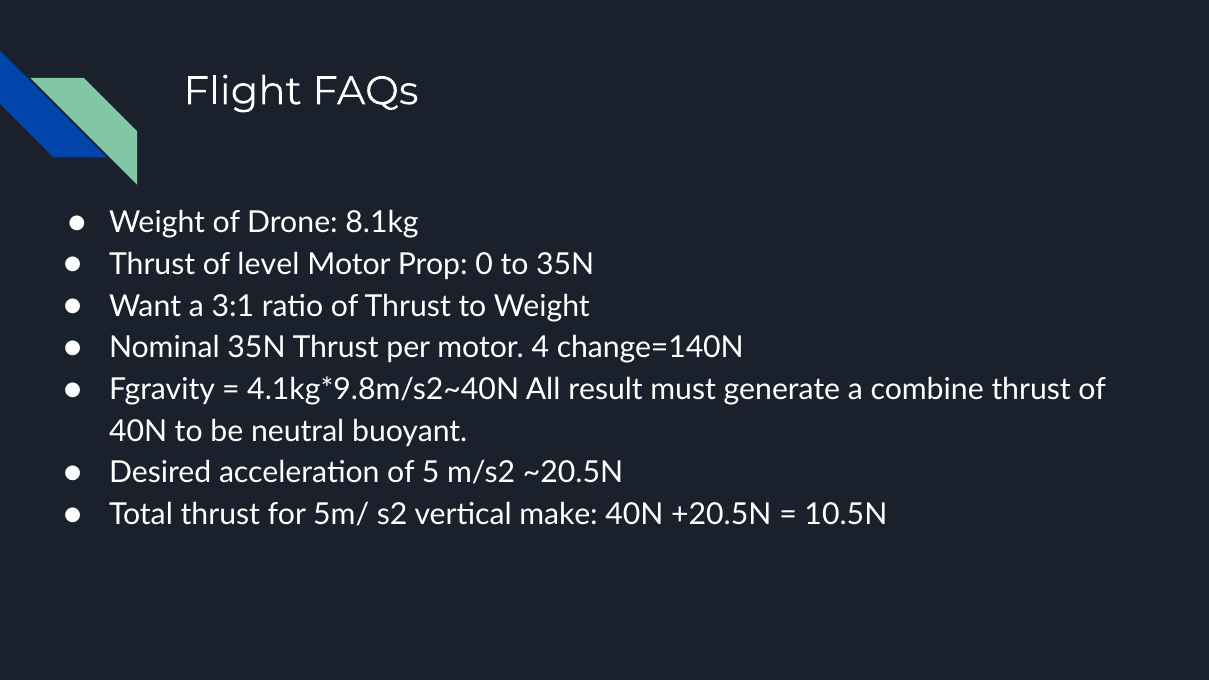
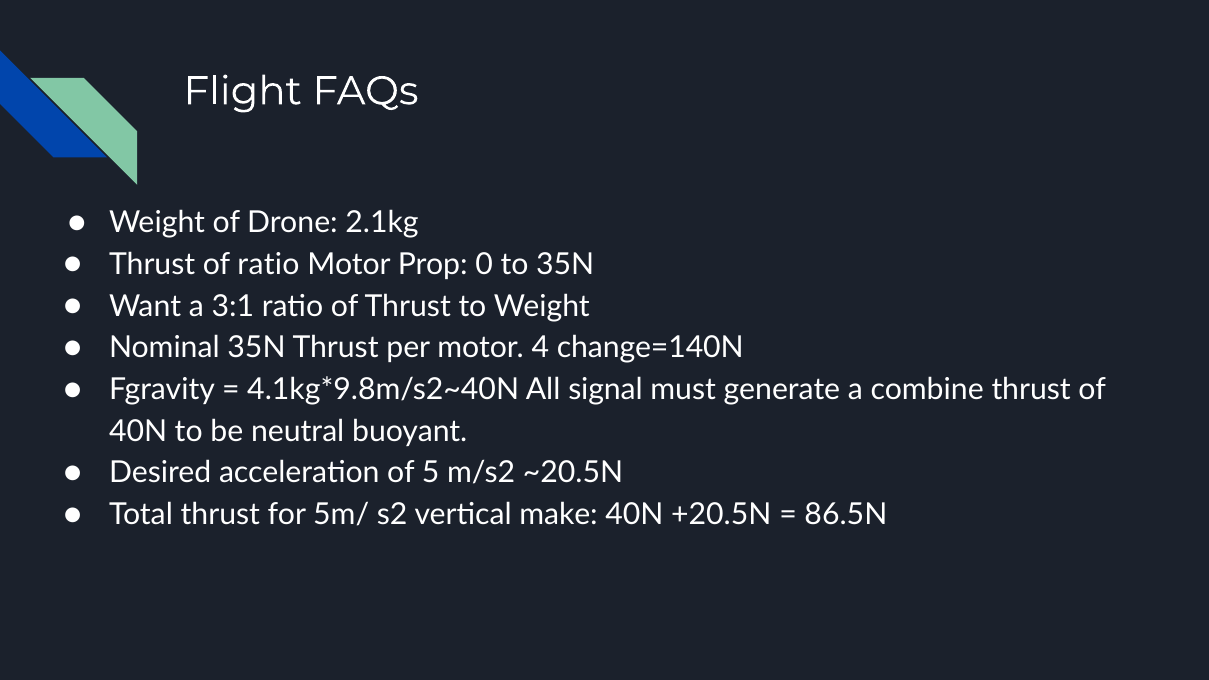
8.1kg: 8.1kg -> 2.1kg
of level: level -> ratio
result: result -> signal
10.5N: 10.5N -> 86.5N
